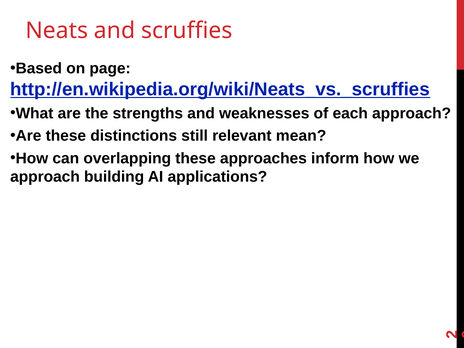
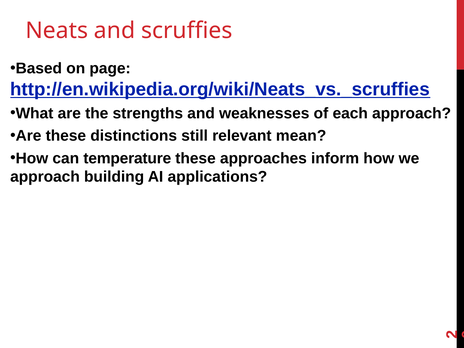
overlapping: overlapping -> temperature
